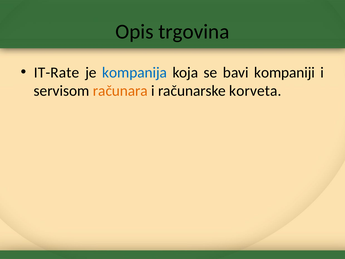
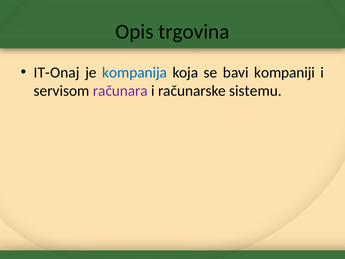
IT-Rate: IT-Rate -> IT-Onaj
računara colour: orange -> purple
korveta: korveta -> sistemu
